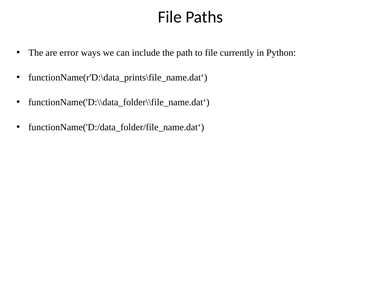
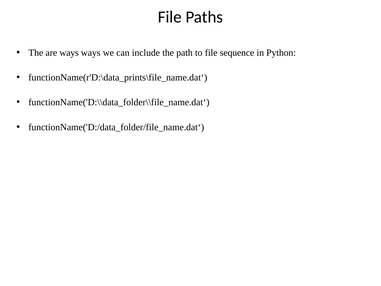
are error: error -> ways
currently: currently -> sequence
